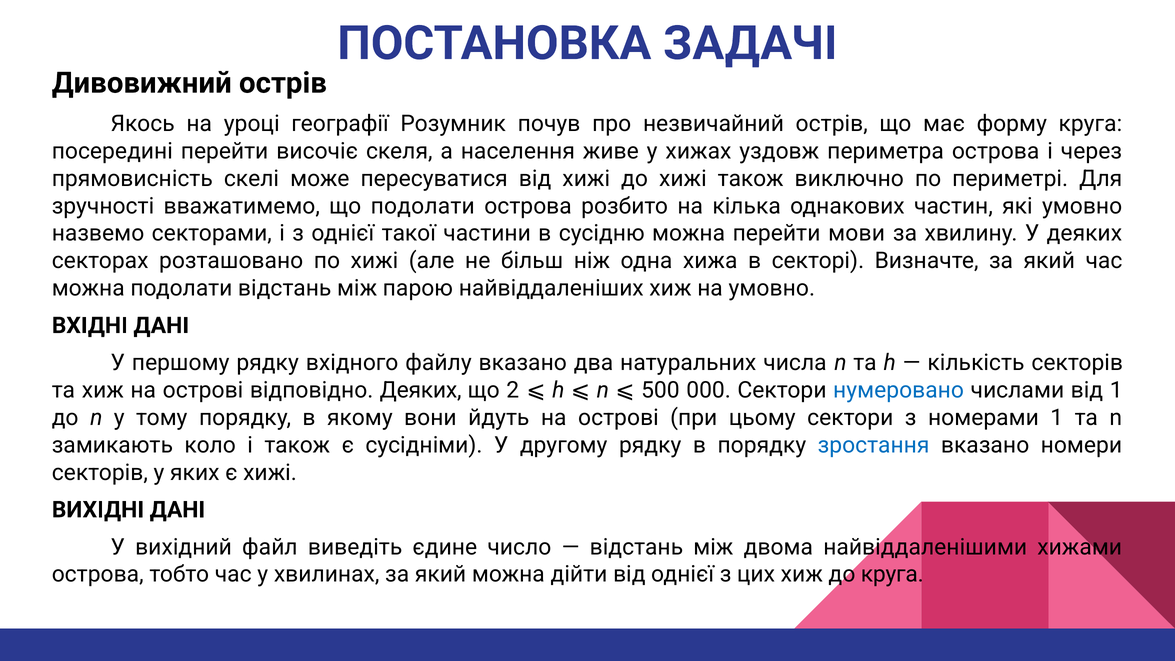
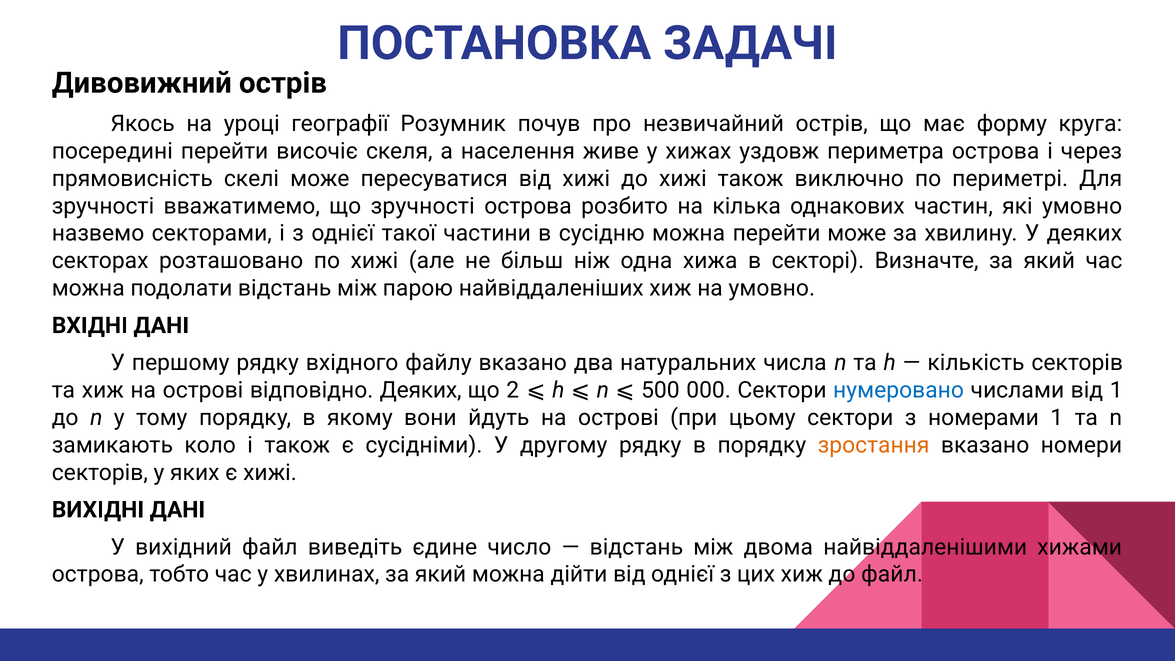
що подолати: подолати -> зручності
перейти мови: мови -> може
зростання colour: blue -> orange
до круга: круга -> файл
